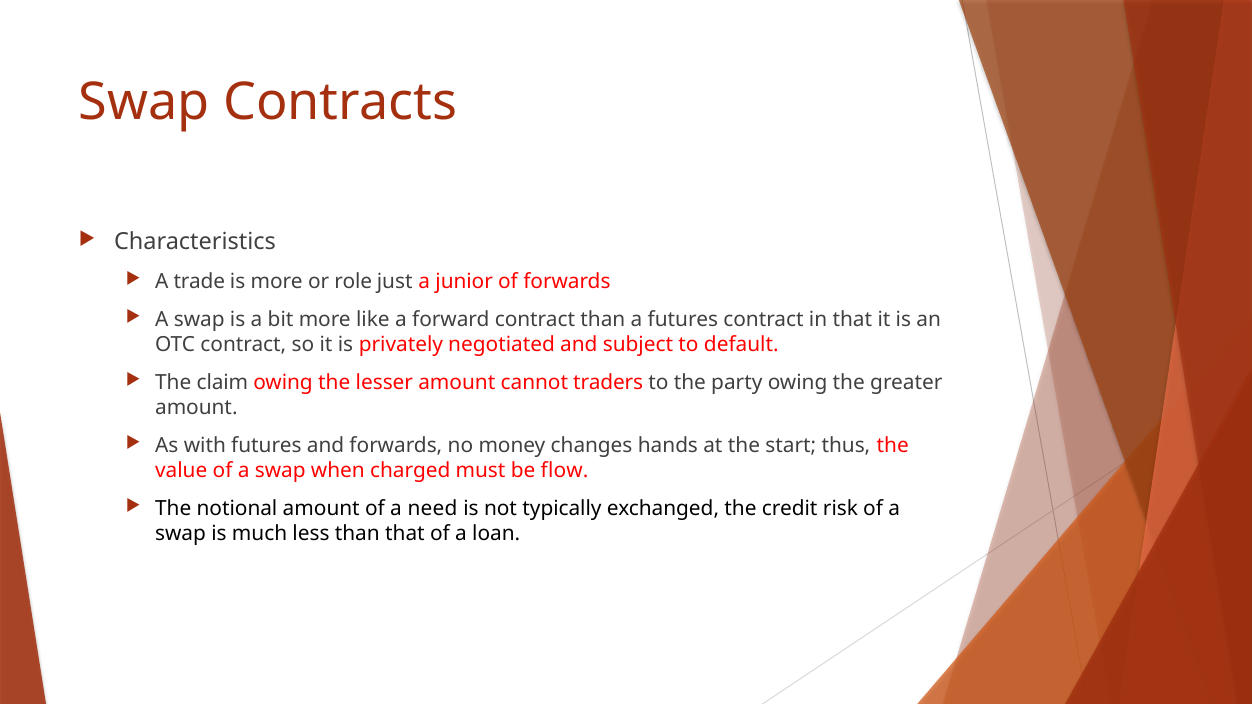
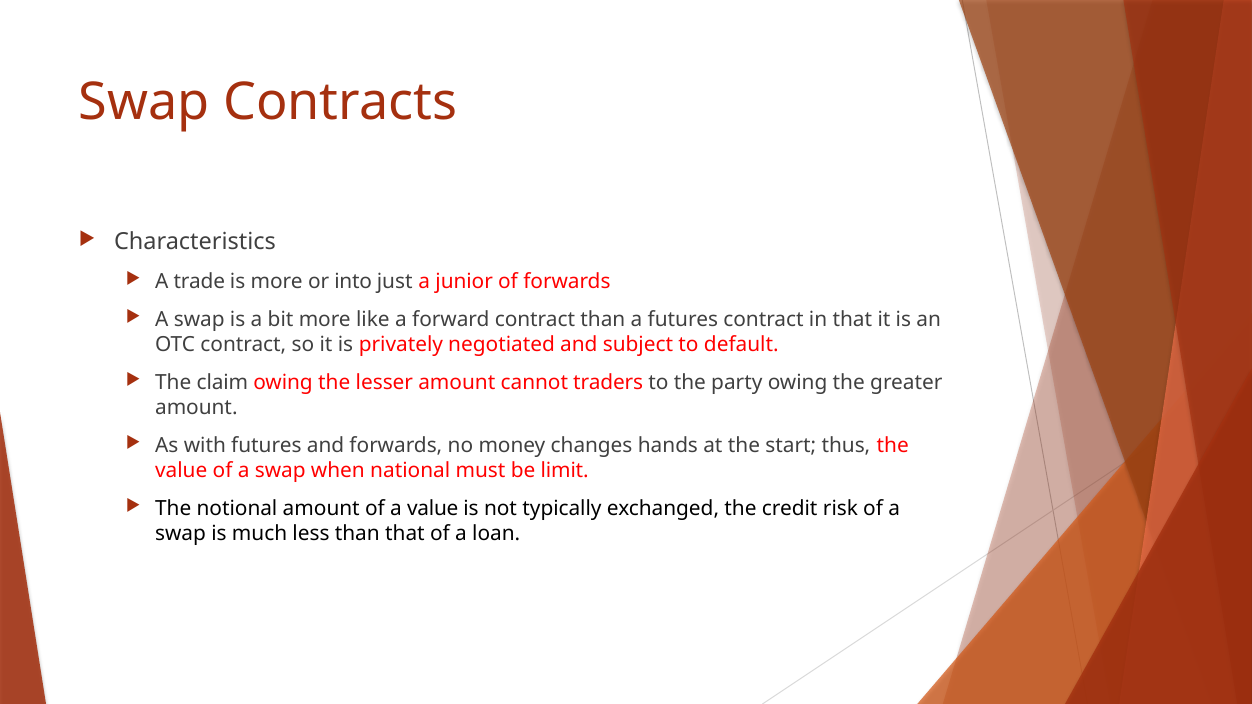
role: role -> into
charged: charged -> national
flow: flow -> limit
a need: need -> value
